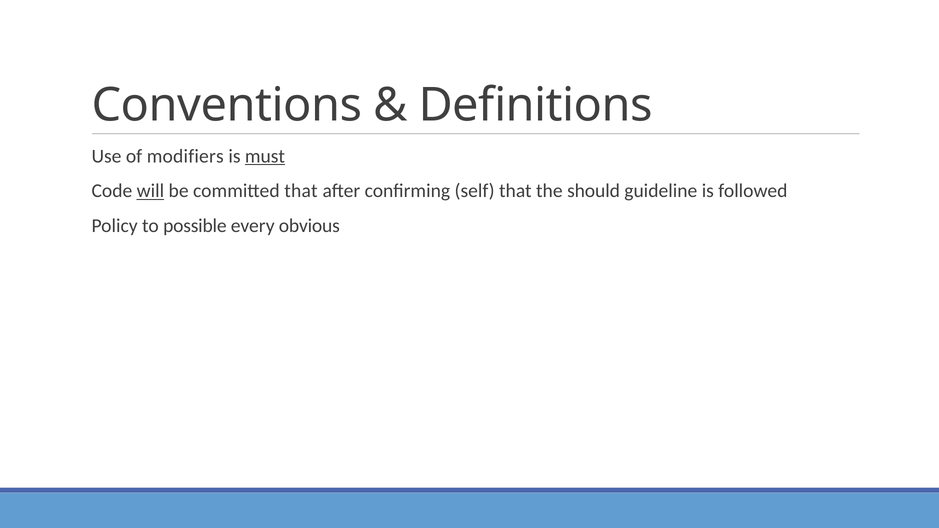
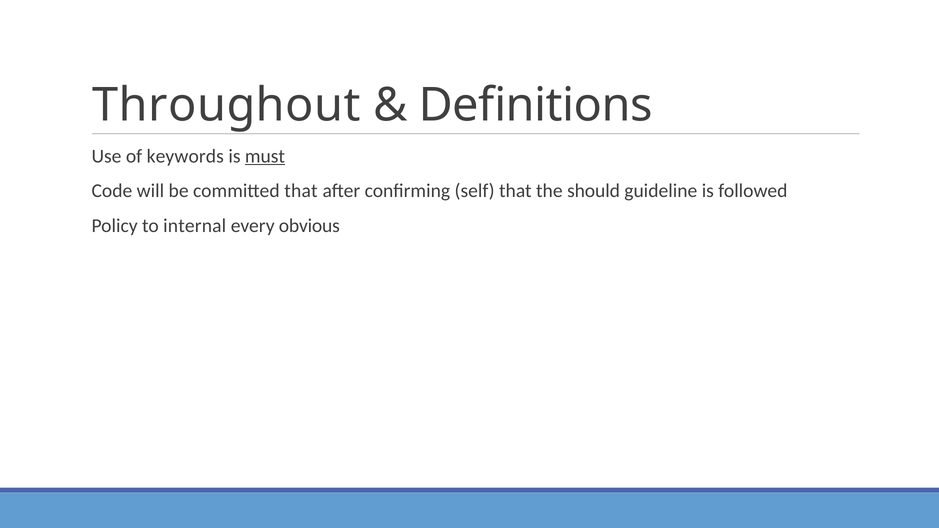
Conventions: Conventions -> Throughout
modifiers: modifiers -> keywords
will underline: present -> none
possible: possible -> internal
